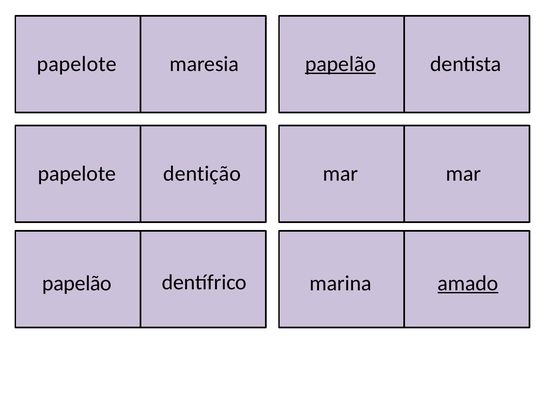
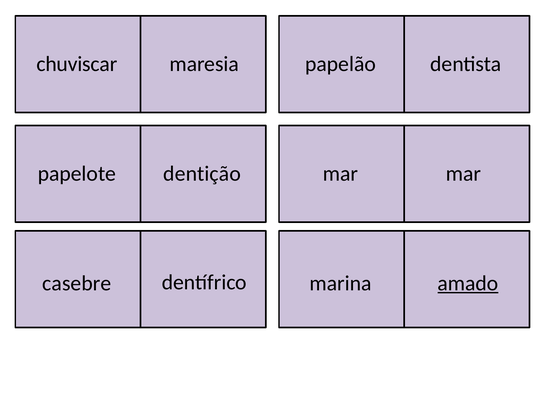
papelote at (77, 64): papelote -> chuviscar
papelão at (340, 64) underline: present -> none
papelão at (77, 284): papelão -> casebre
